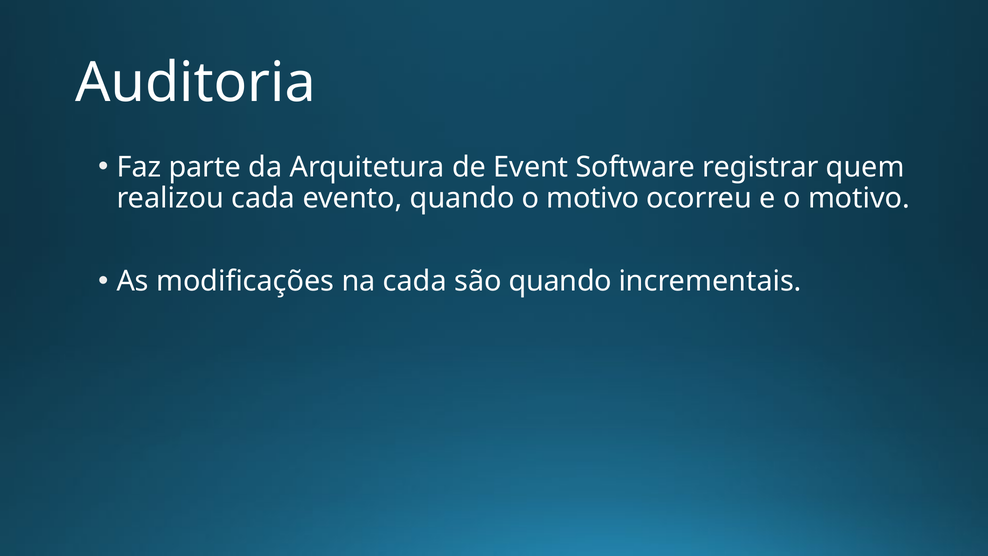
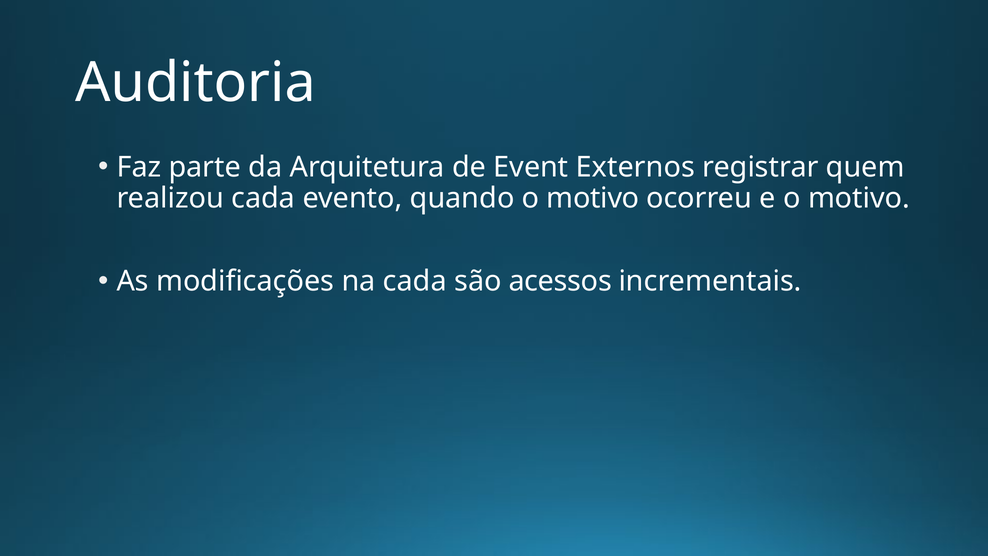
Software: Software -> Externos
são quando: quando -> acessos
